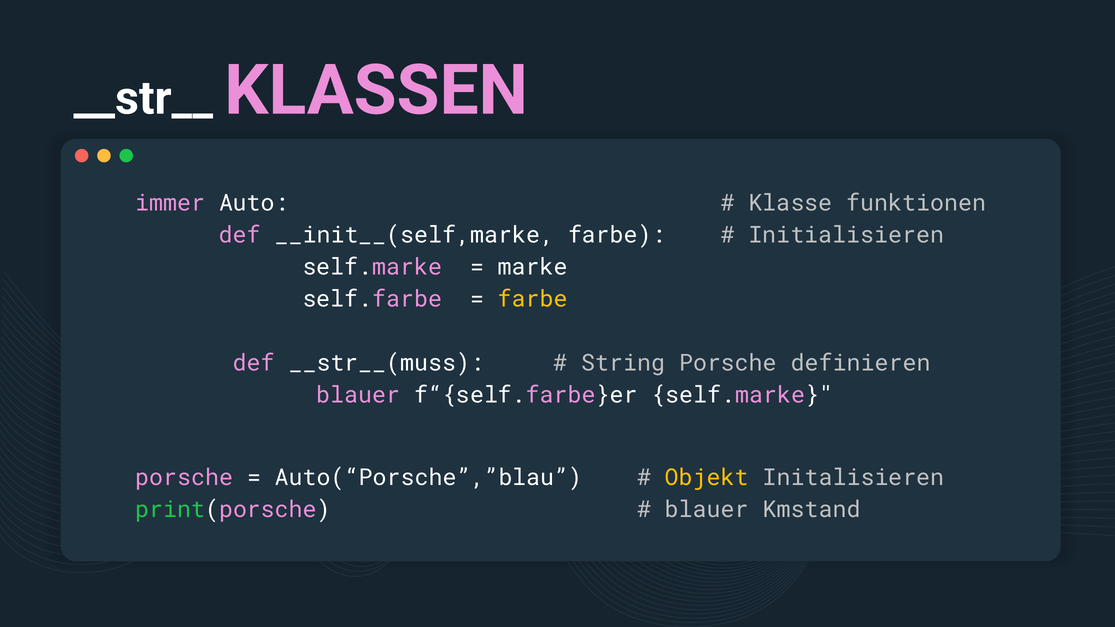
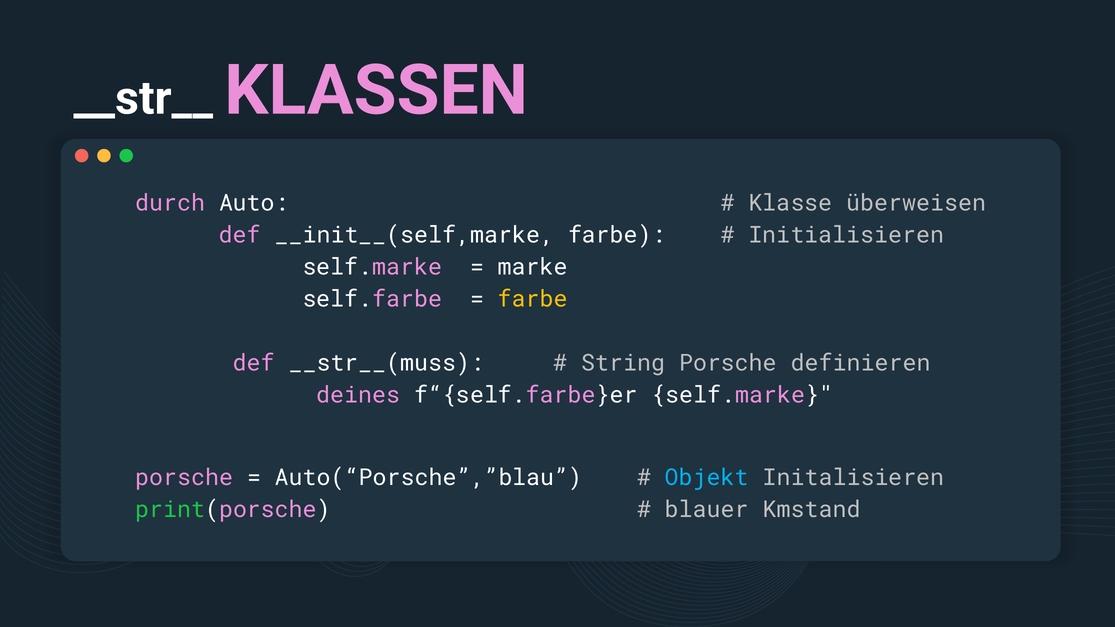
immer: immer -> durch
funktionen: funktionen -> überweisen
blauer at (358, 395): blauer -> deines
Objekt colour: yellow -> light blue
